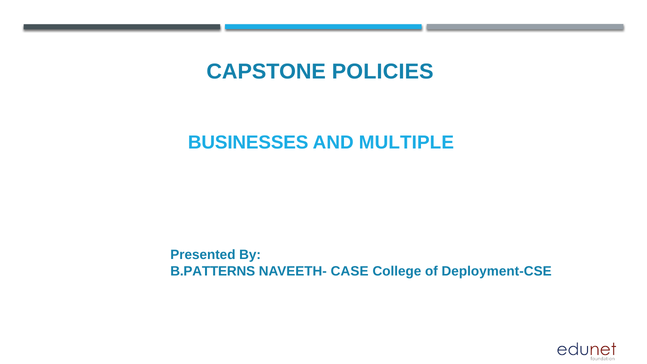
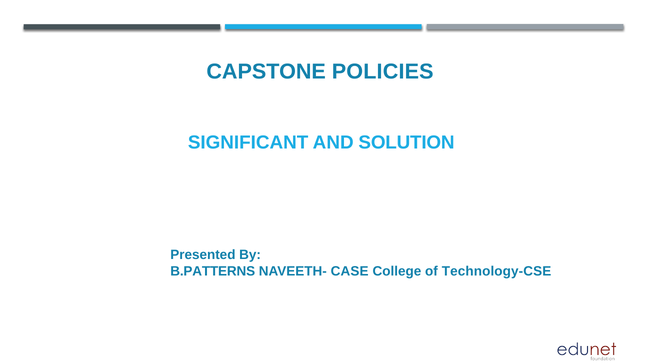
BUSINESSES: BUSINESSES -> SIGNIFICANT
MULTIPLE: MULTIPLE -> SOLUTION
Deployment-CSE: Deployment-CSE -> Technology-CSE
